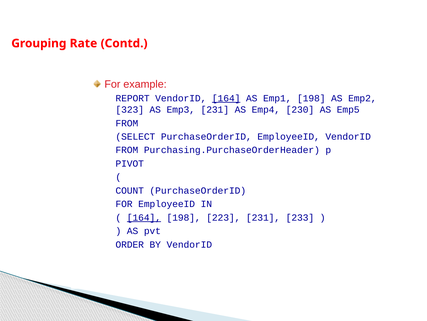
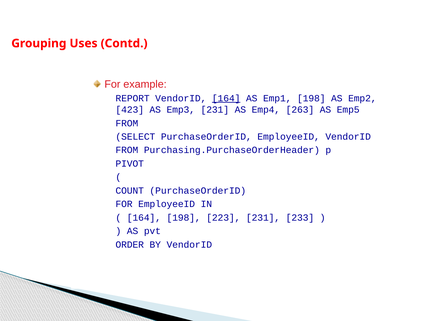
Rate: Rate -> Uses
323: 323 -> 423
230: 230 -> 263
164 at (144, 217) underline: present -> none
